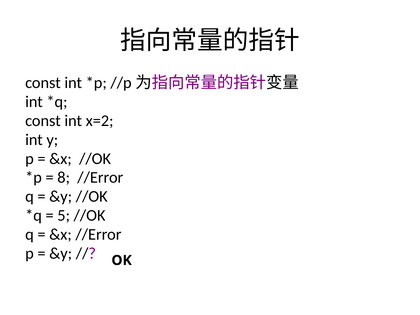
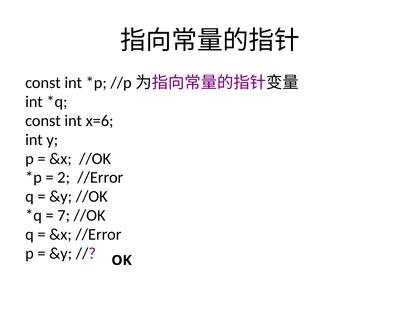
x=2: x=2 -> x=6
8: 8 -> 2
5: 5 -> 7
